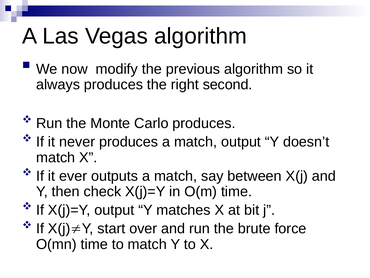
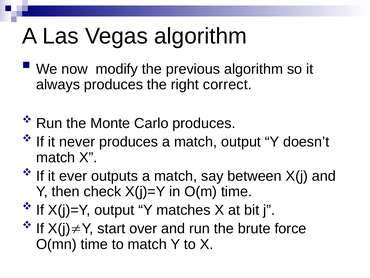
second: second -> correct
